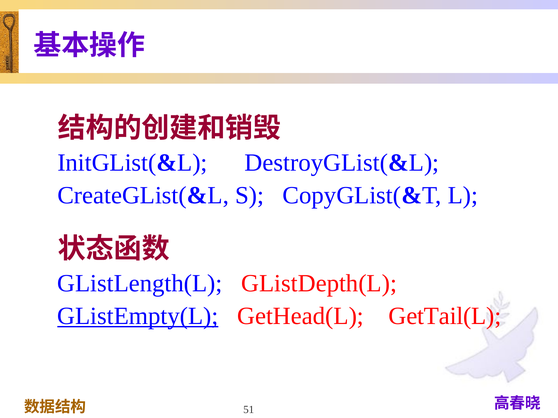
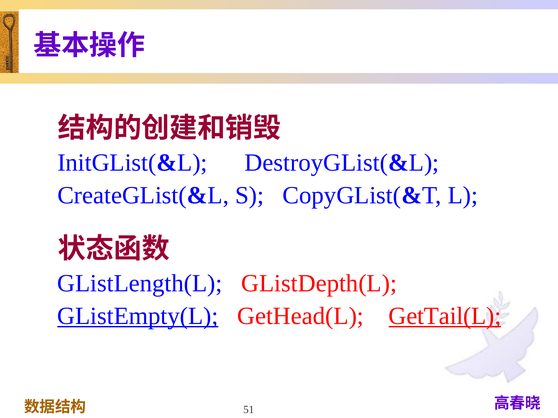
GetTail(L underline: none -> present
